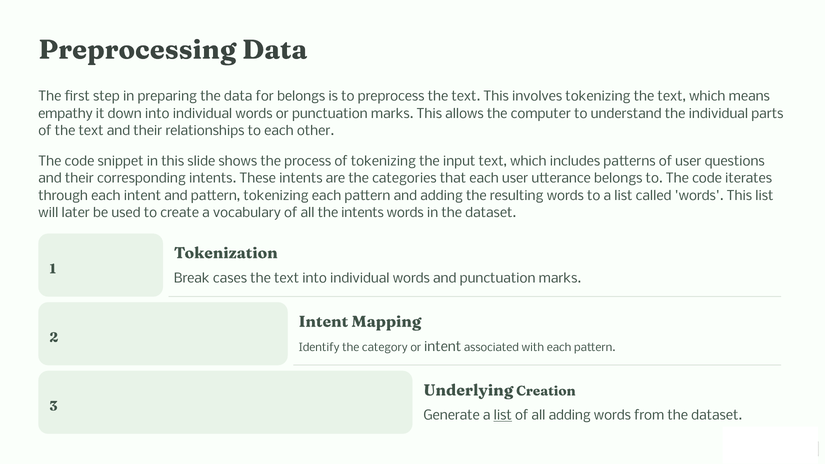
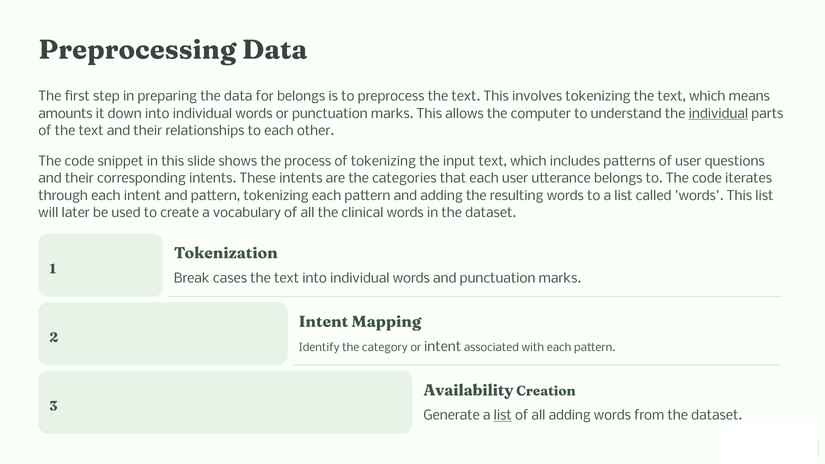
empathy: empathy -> amounts
individual at (718, 114) underline: none -> present
the intents: intents -> clinical
Underlying: Underlying -> Availability
